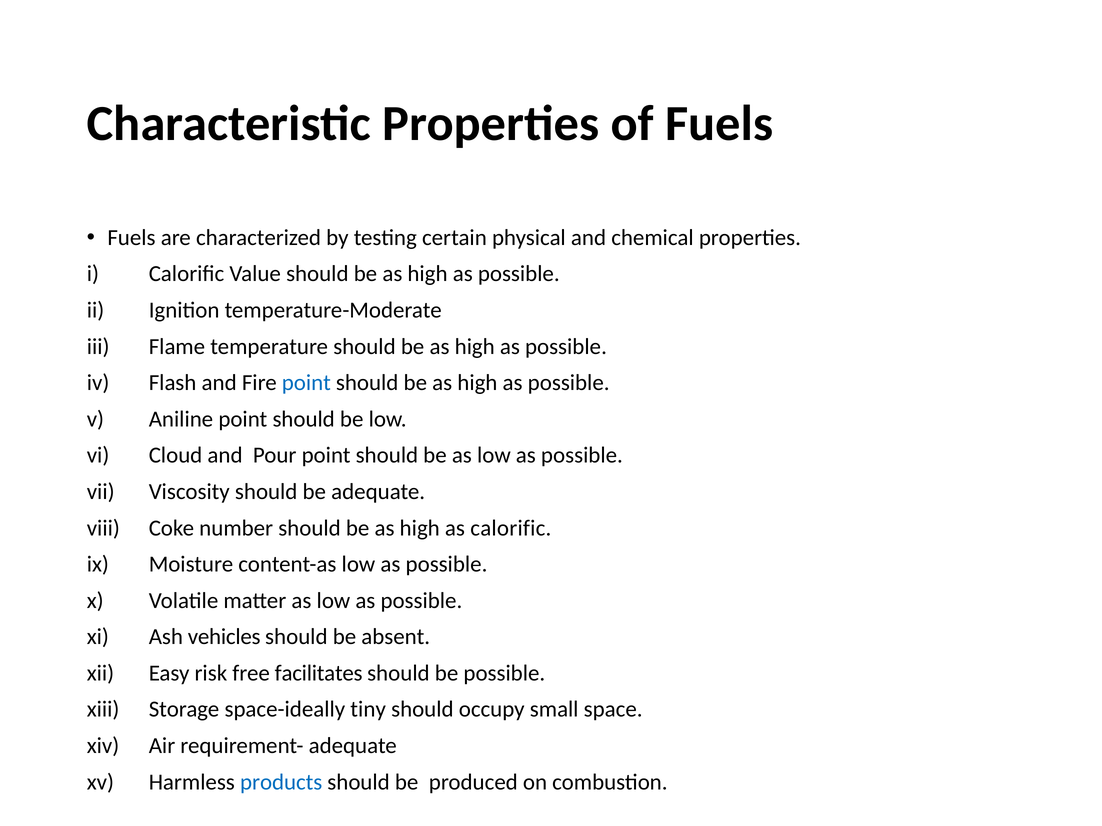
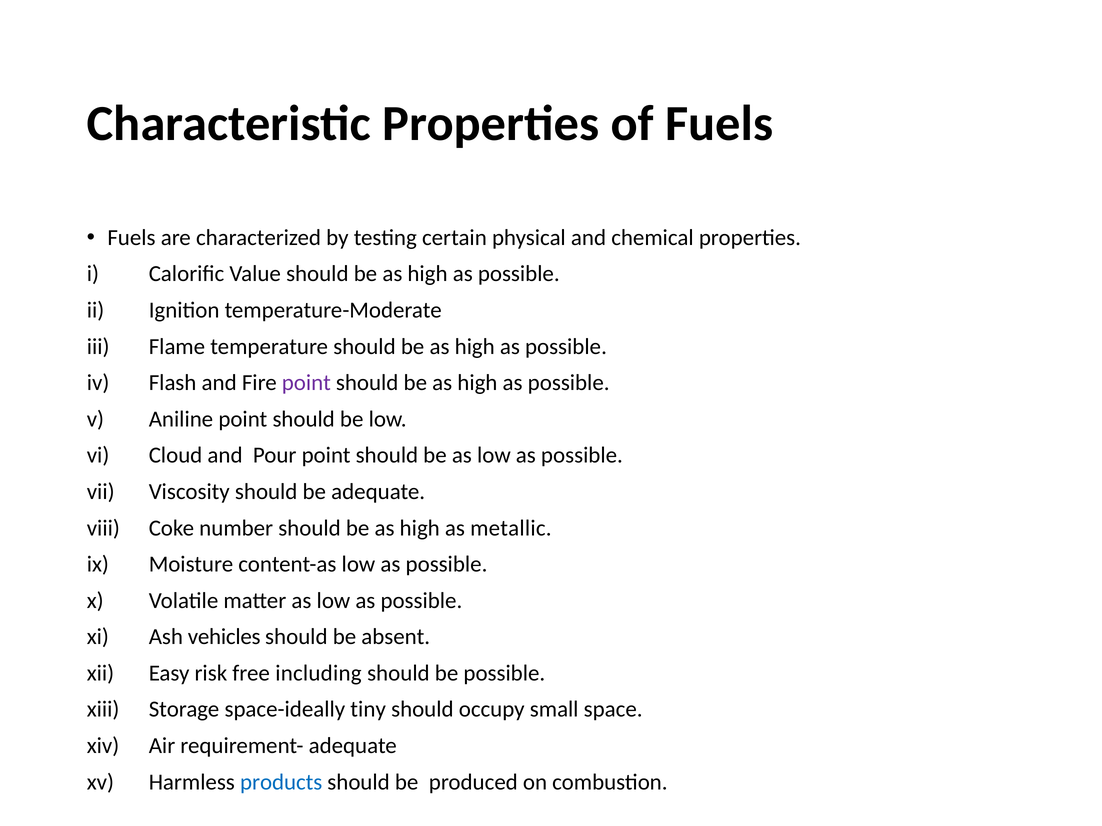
point at (306, 383) colour: blue -> purple
as calorific: calorific -> metallic
facilitates: facilitates -> including
